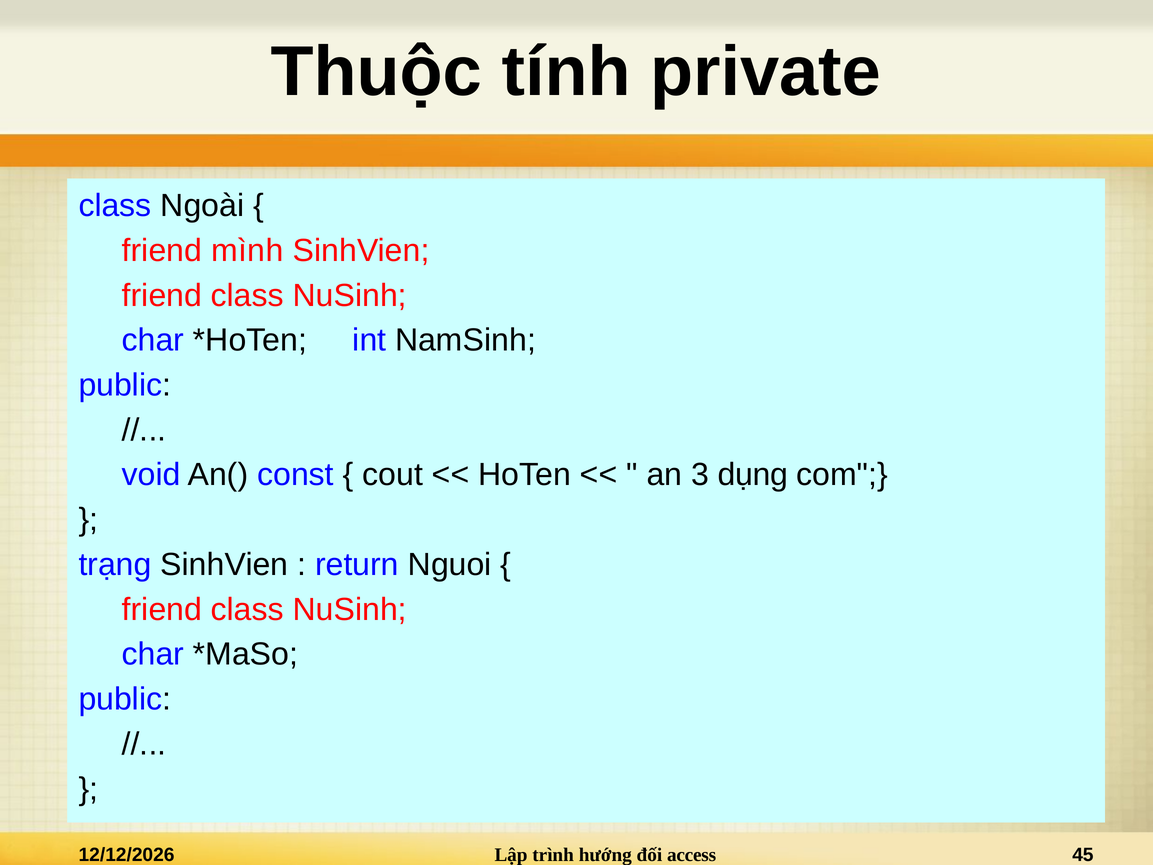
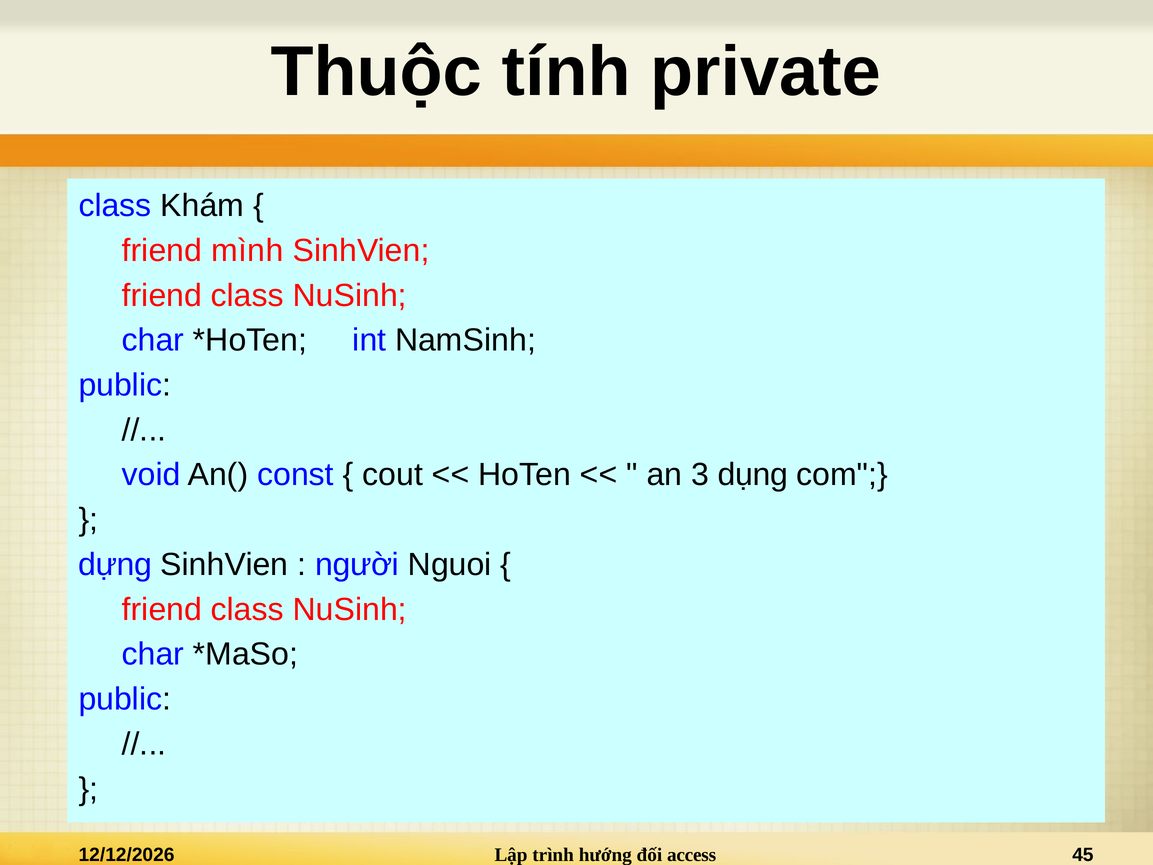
Ngoài: Ngoài -> Khám
trạng: trạng -> dựng
return: return -> người
